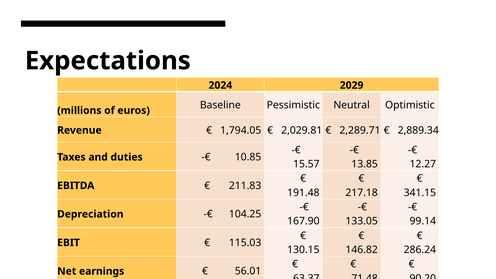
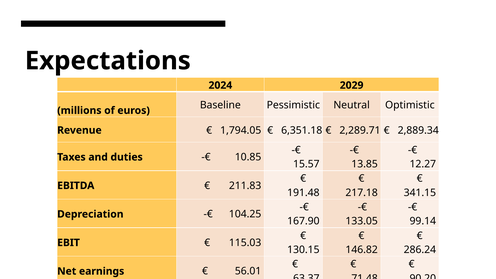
2,029.81: 2,029.81 -> 6,351.18
